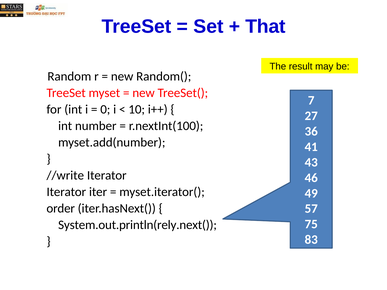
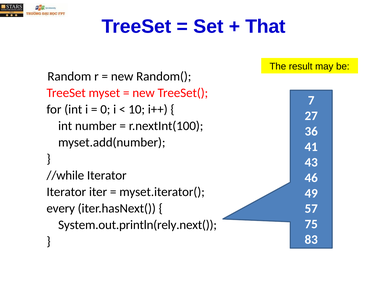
//write: //write -> //while
order: order -> every
